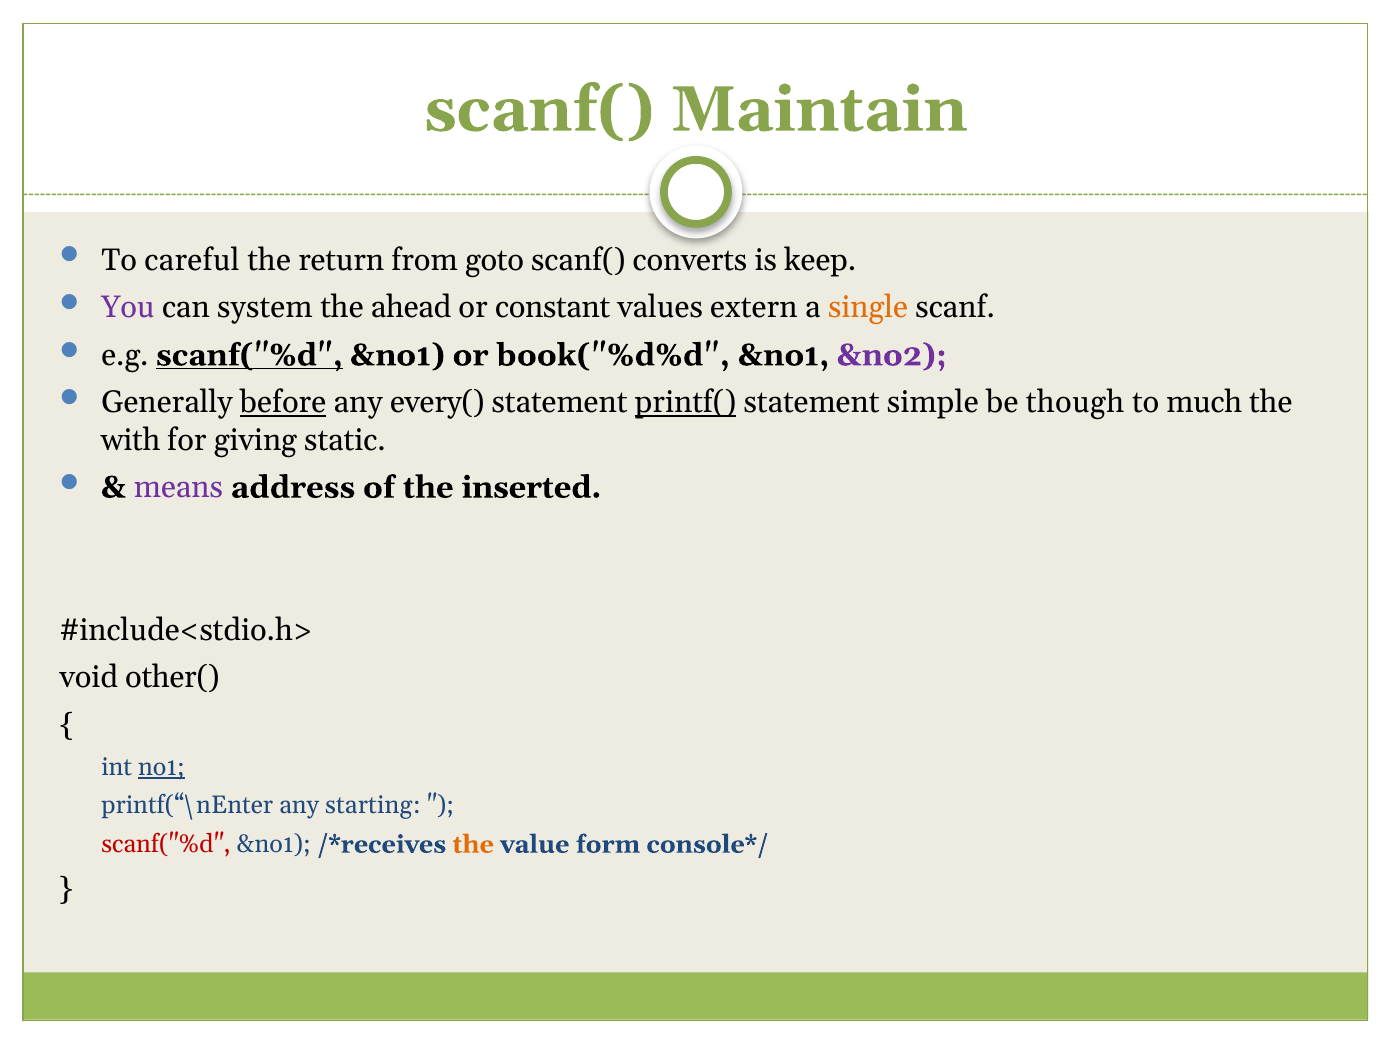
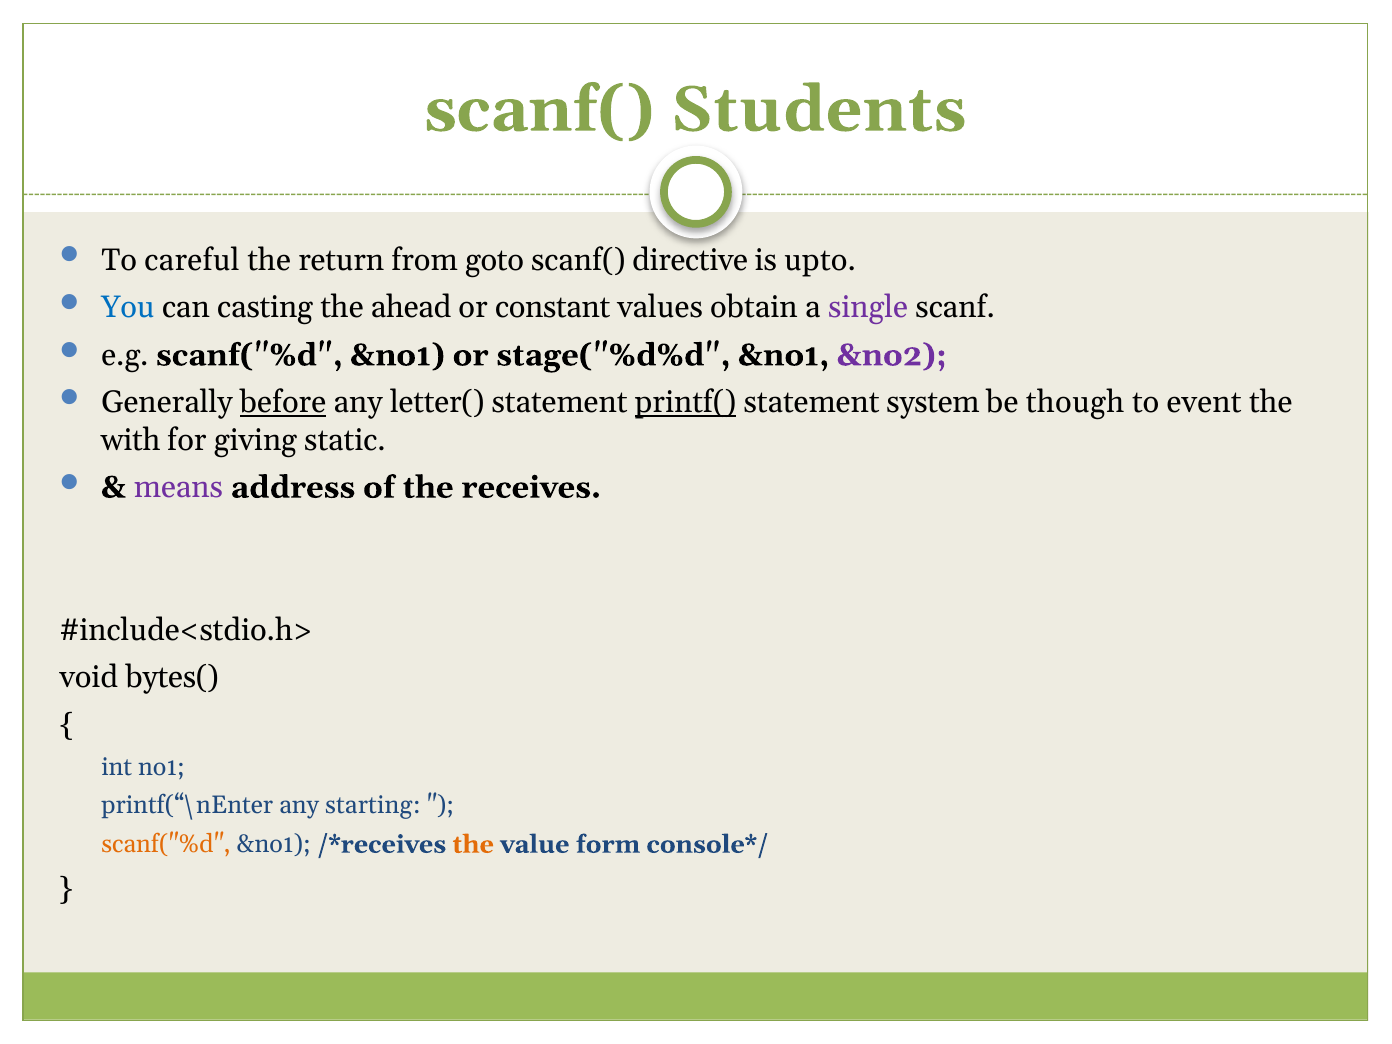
Maintain: Maintain -> Students
converts: converts -> directive
keep: keep -> upto
You colour: purple -> blue
system: system -> casting
extern: extern -> obtain
single colour: orange -> purple
scanf("%d at (249, 355) underline: present -> none
book("%d%d: book("%d%d -> stage("%d%d
every(: every( -> letter(
simple: simple -> system
much: much -> event
inserted: inserted -> receives
other(: other( -> bytes(
no1 underline: present -> none
scanf("%d at (166, 844) colour: red -> orange
